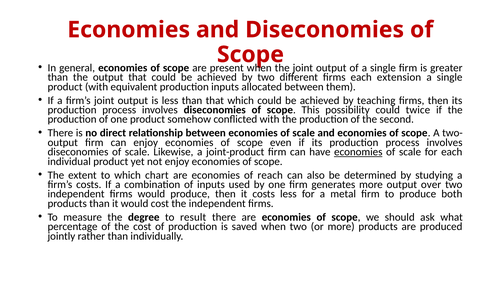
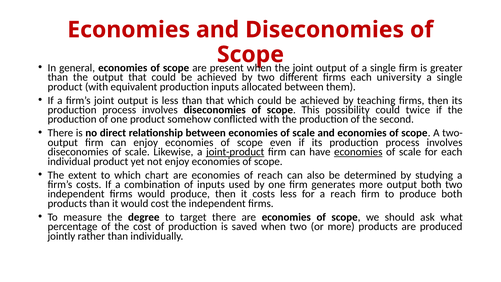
extension: extension -> university
joint-product underline: none -> present
output over: over -> both
a metal: metal -> reach
result: result -> target
